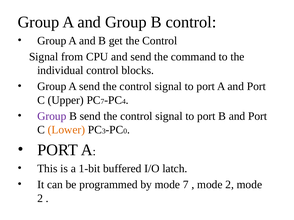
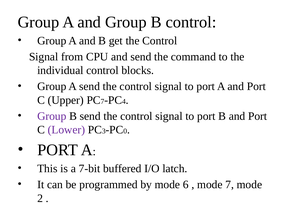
Lower colour: orange -> purple
1-bit: 1-bit -> 7-bit
mode 7: 7 -> 6
2 at (230, 185): 2 -> 7
